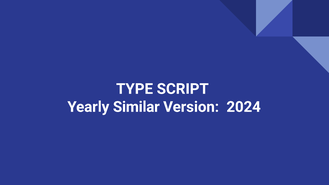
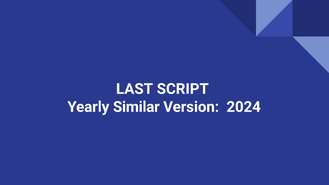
TYPE: TYPE -> LAST
